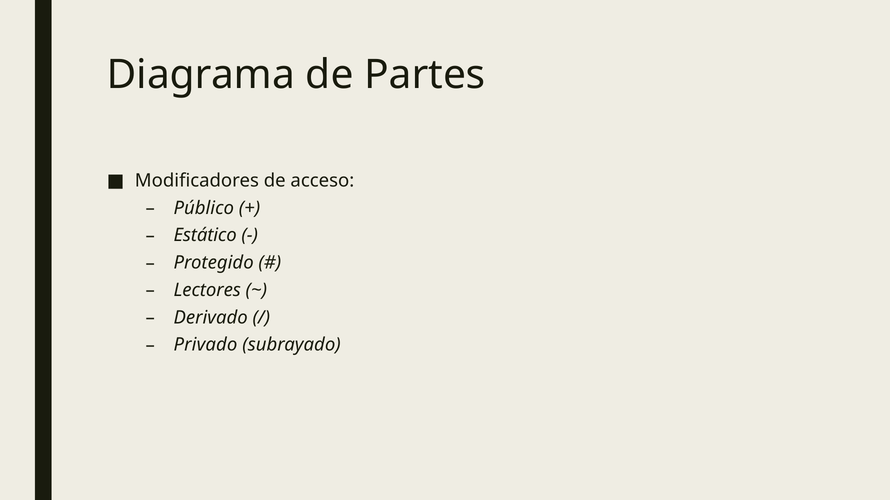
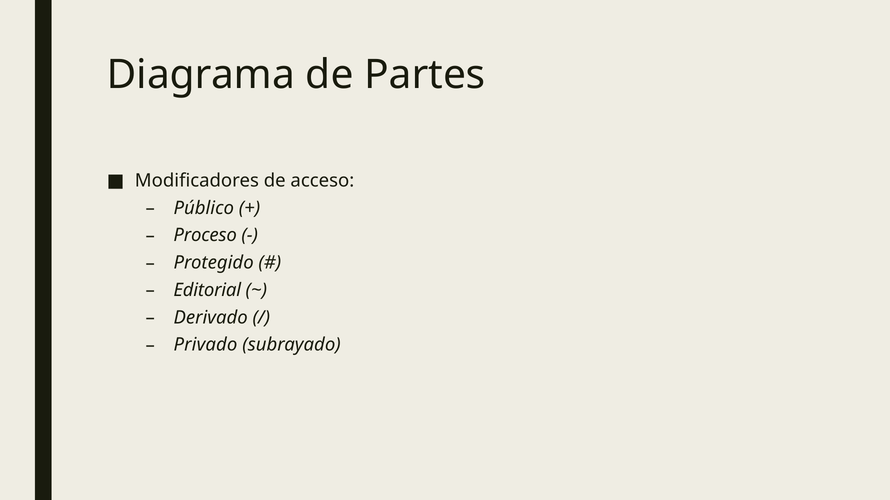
Estático: Estático -> Proceso
Lectores: Lectores -> Editorial
